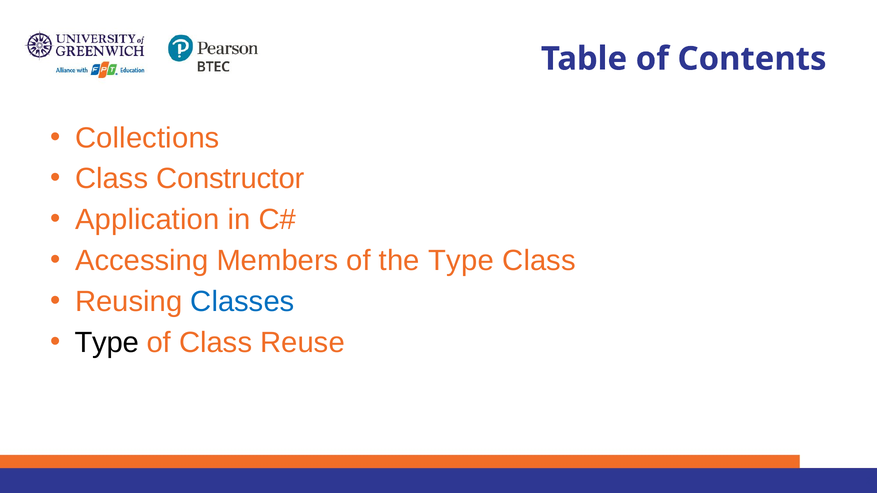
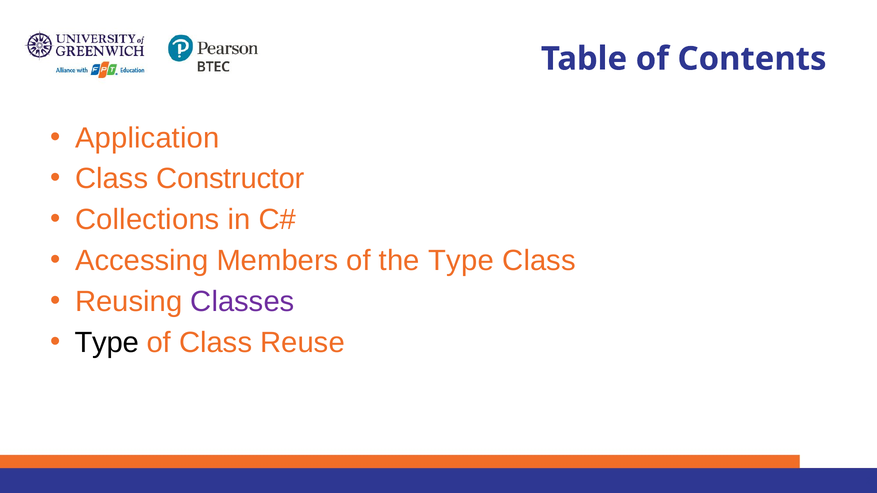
Collections: Collections -> Application
Application: Application -> Collections
Classes colour: blue -> purple
